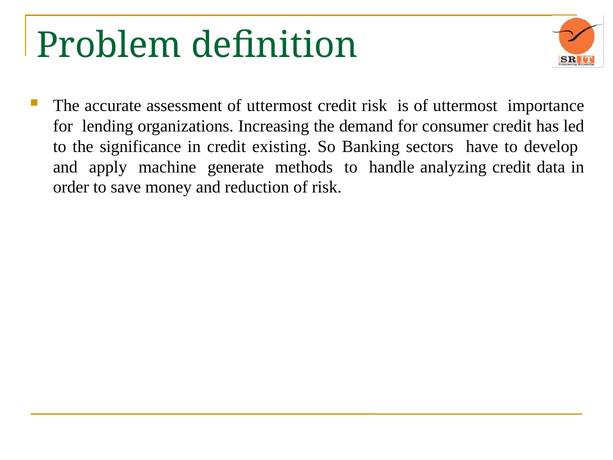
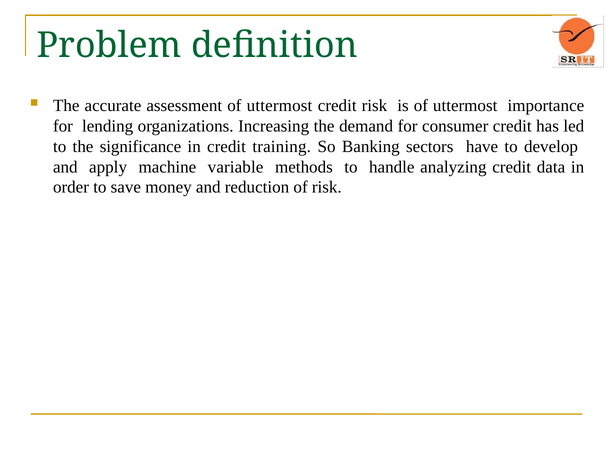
existing: existing -> training
generate: generate -> variable
